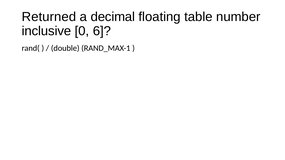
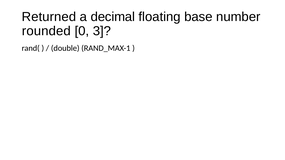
table: table -> base
inclusive: inclusive -> rounded
6: 6 -> 3
